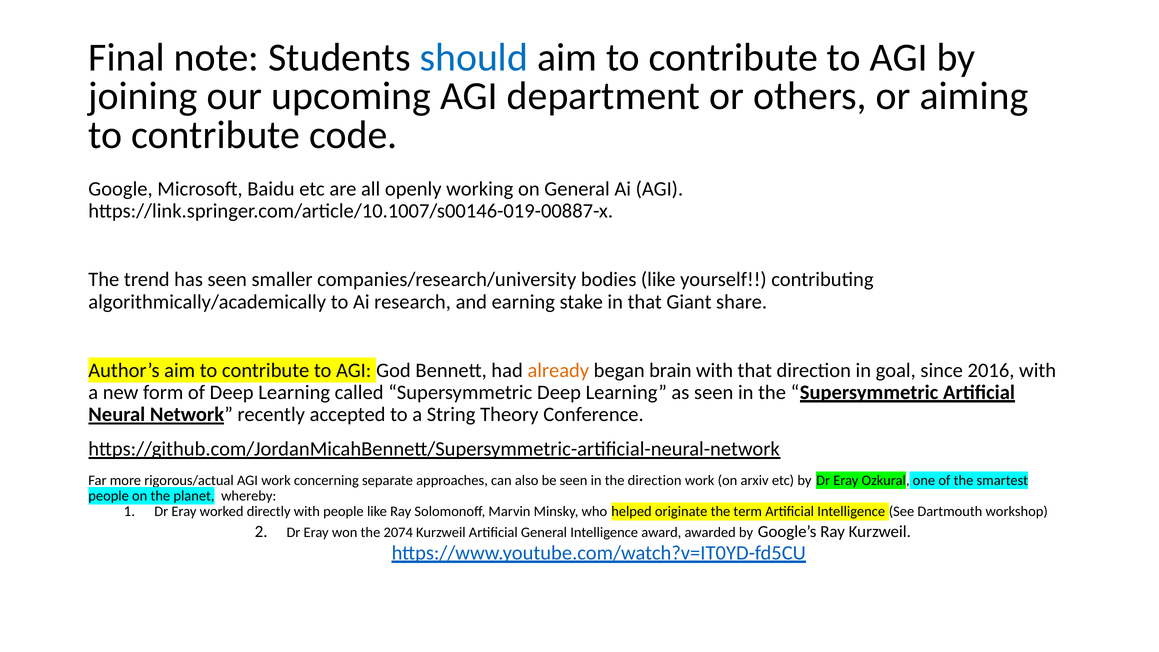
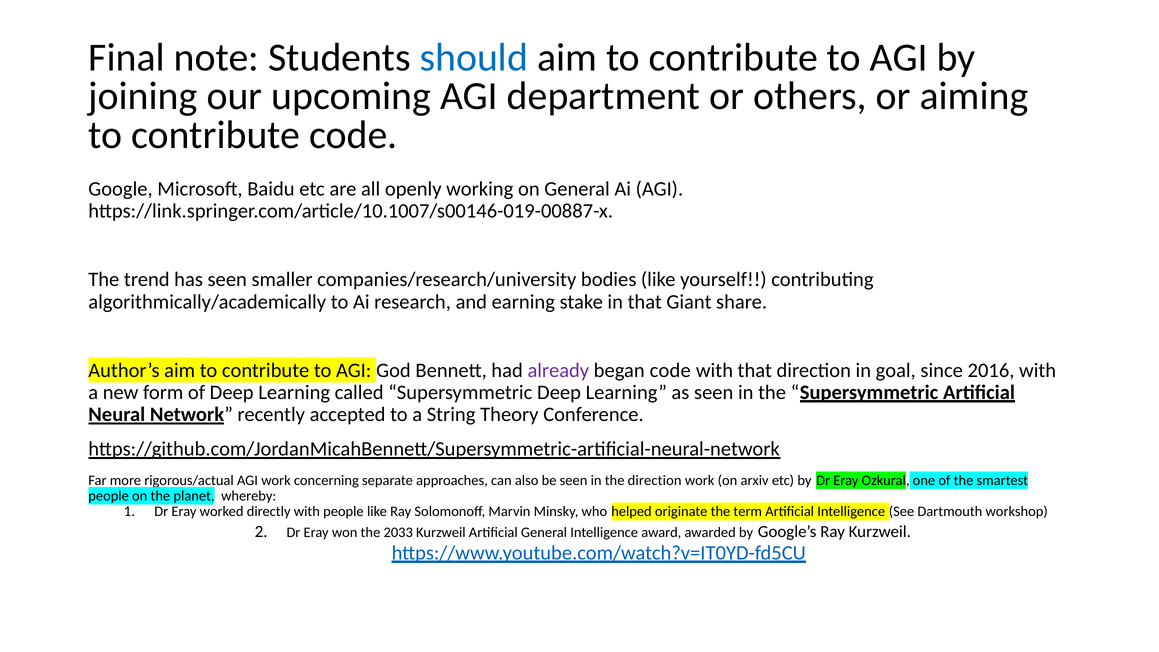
already colour: orange -> purple
began brain: brain -> code
2074: 2074 -> 2033
